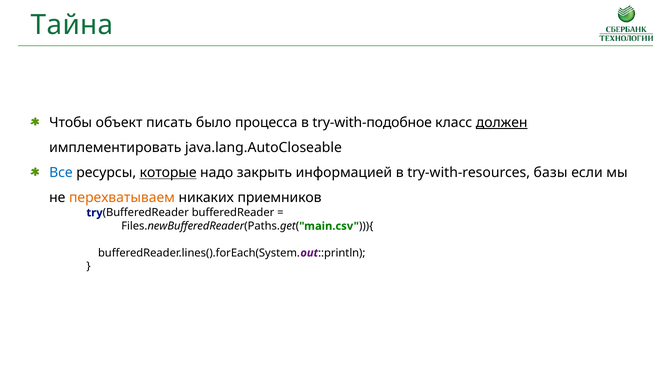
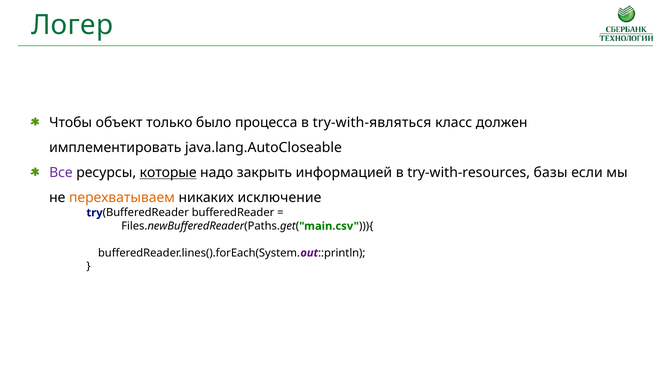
Тайна: Тайна -> Логер
писать: писать -> только
try-with-подобное: try-with-подобное -> try-with-являться
должен underline: present -> none
Все colour: blue -> purple
приемников: приемников -> исключение
